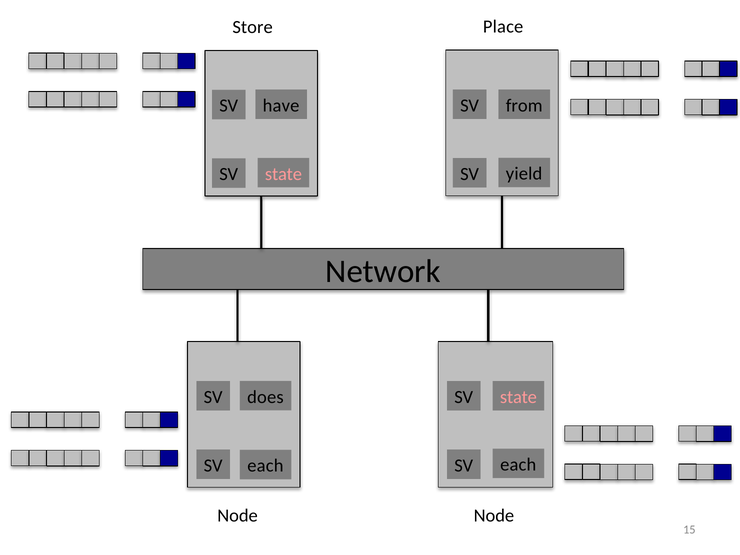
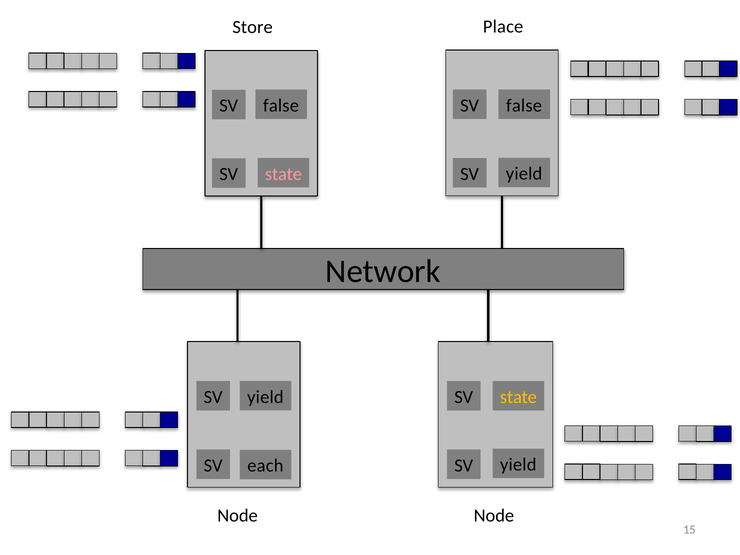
from at (524, 106): from -> false
have at (281, 106): have -> false
does at (265, 397): does -> yield
state at (518, 397) colour: pink -> yellow
each at (518, 465): each -> yield
